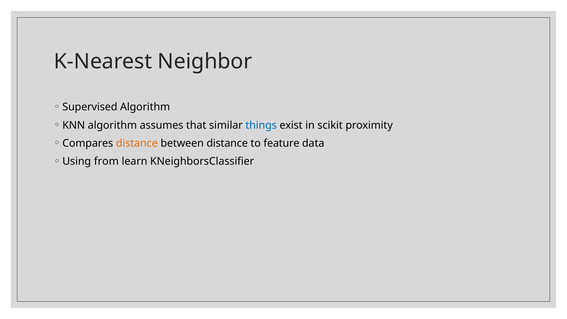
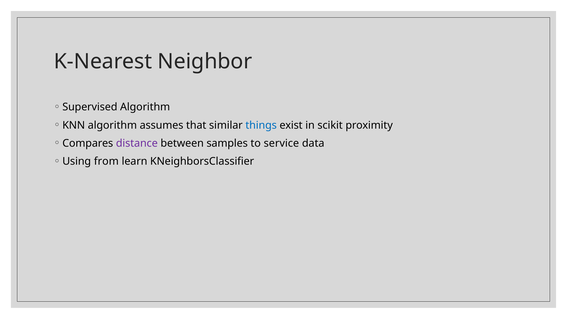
distance at (137, 143) colour: orange -> purple
between distance: distance -> samples
feature: feature -> service
